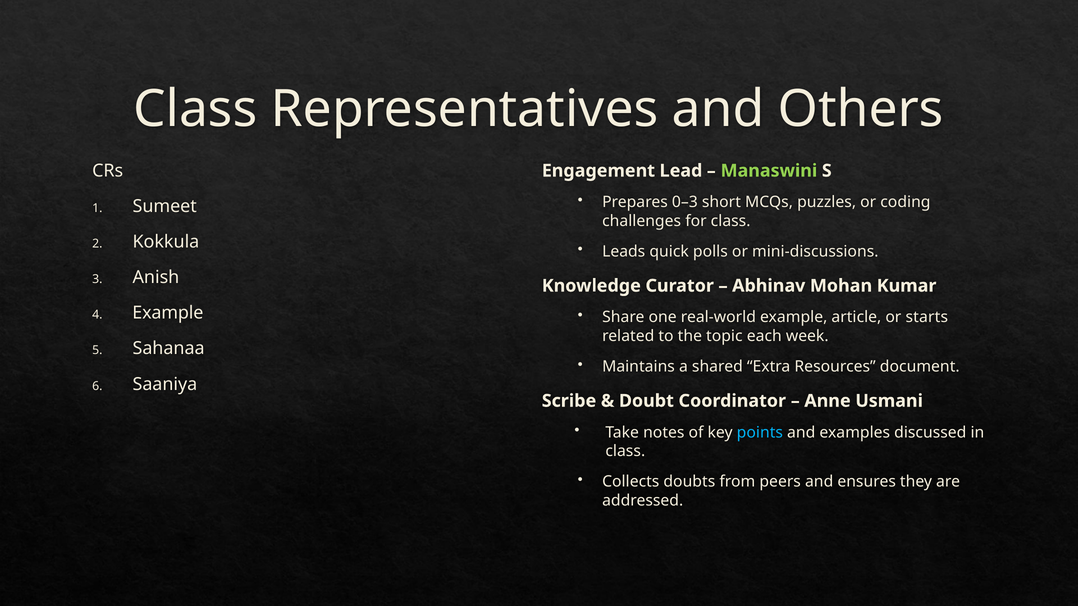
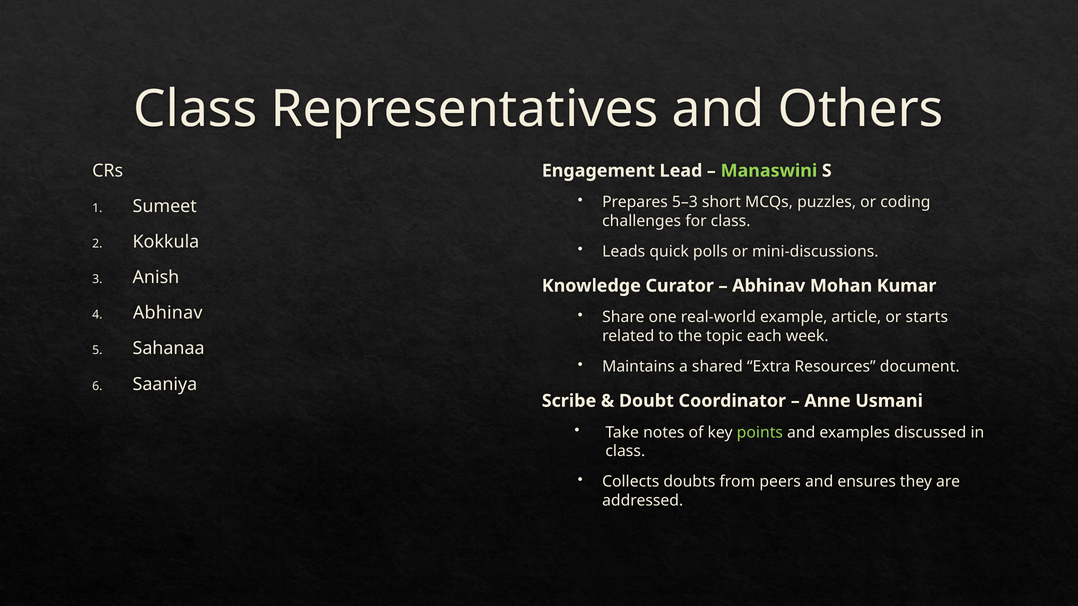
0–3: 0–3 -> 5–3
Example at (168, 313): Example -> Abhinav
points colour: light blue -> light green
